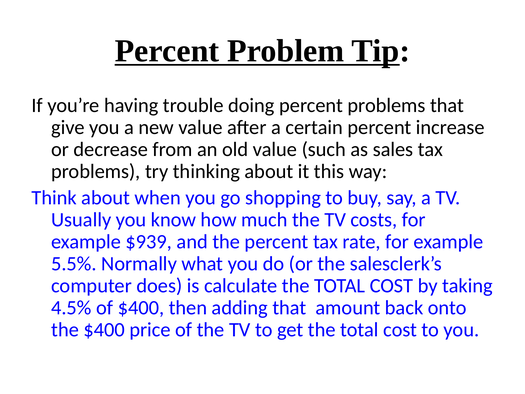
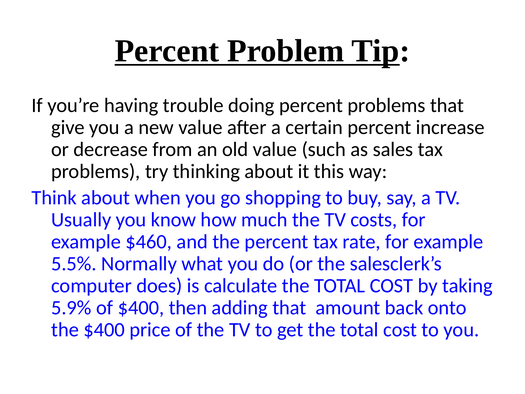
$939: $939 -> $460
4.5%: 4.5% -> 5.9%
